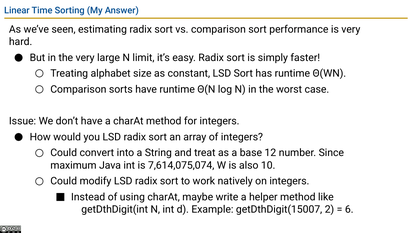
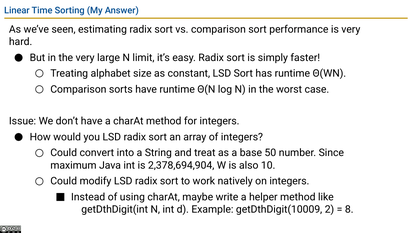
12: 12 -> 50
7,614,075,074: 7,614,075,074 -> 2,378,694,904
getDthDigit(15007: getDthDigit(15007 -> getDthDigit(10009
6: 6 -> 8
